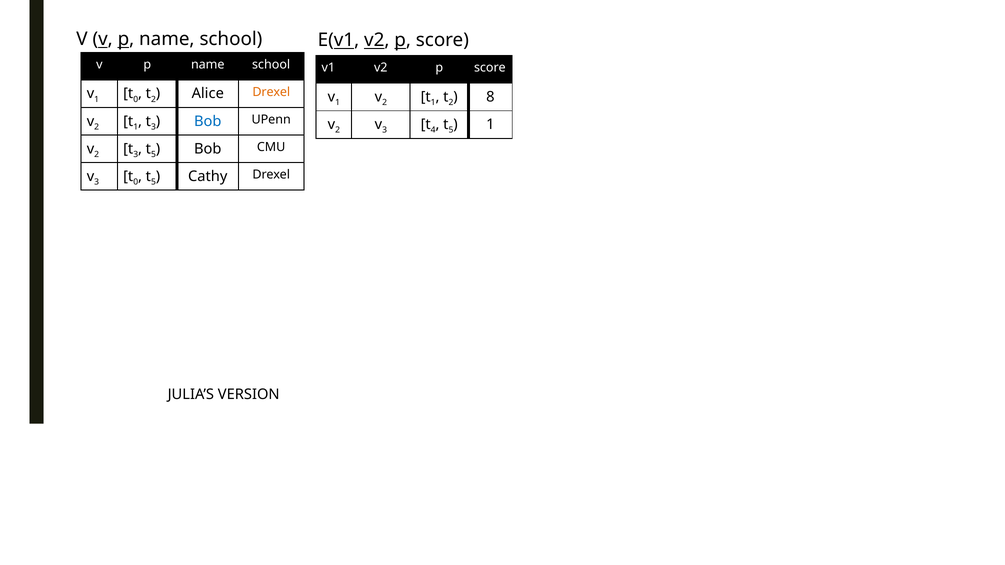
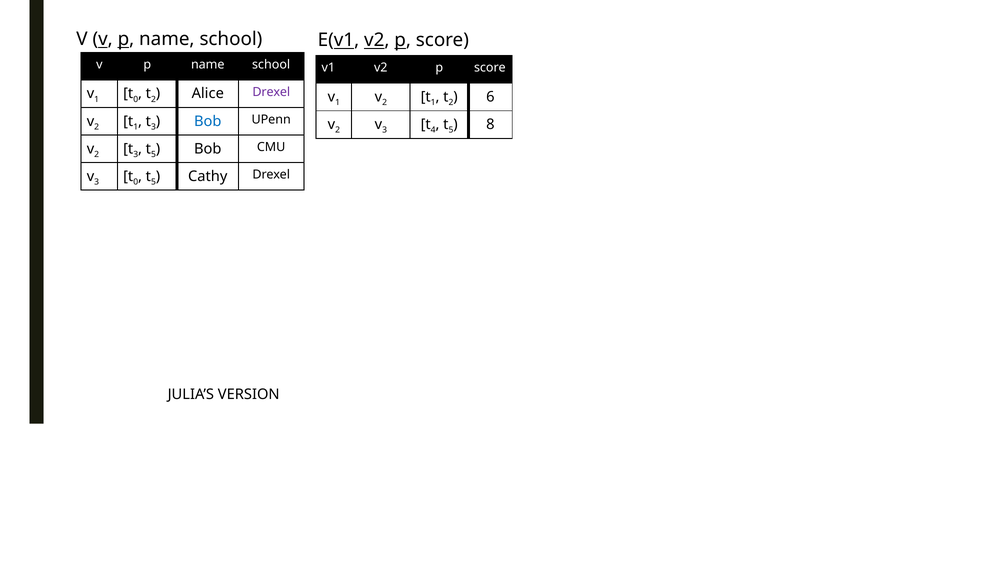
Drexel at (271, 92) colour: orange -> purple
8: 8 -> 6
1 at (490, 125): 1 -> 8
